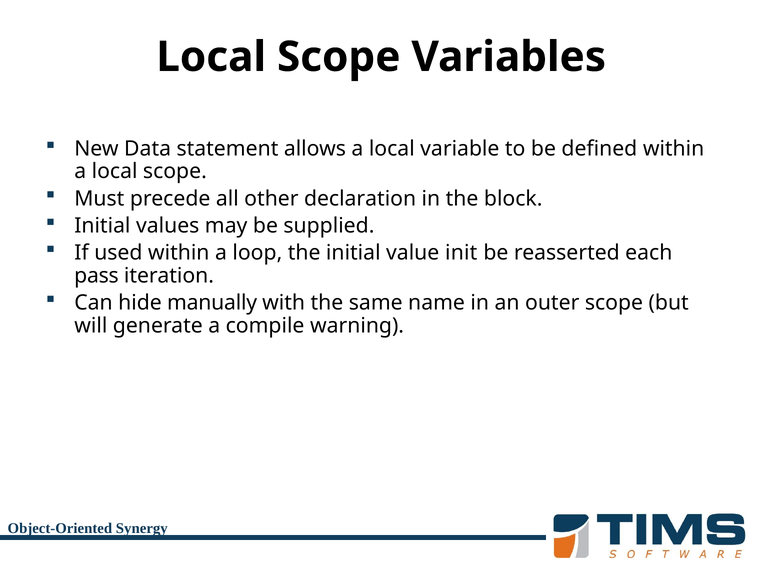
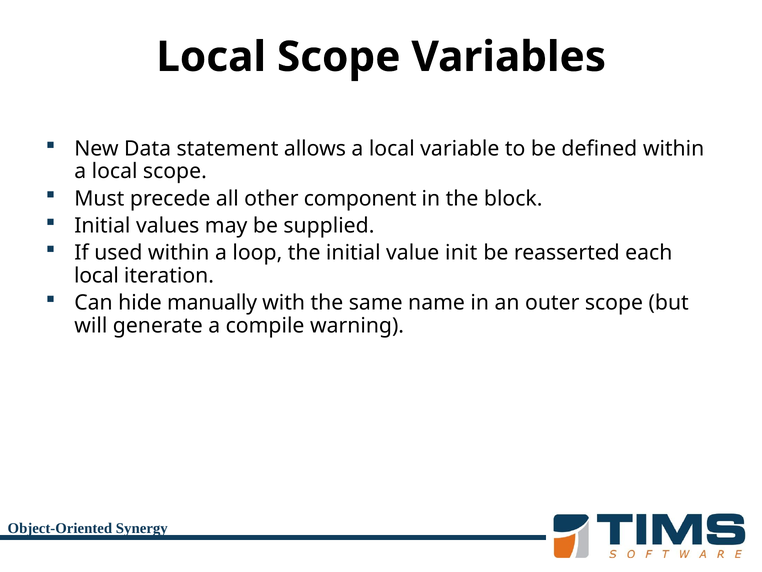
declaration: declaration -> component
pass at (96, 275): pass -> local
